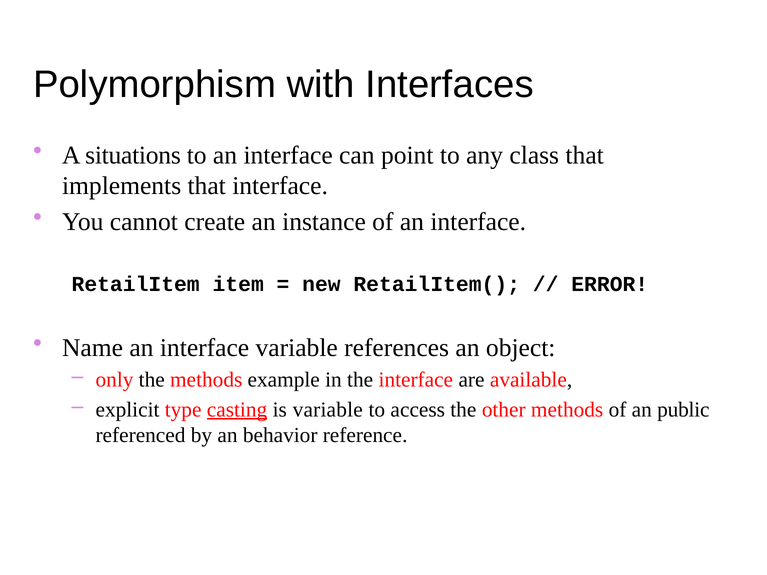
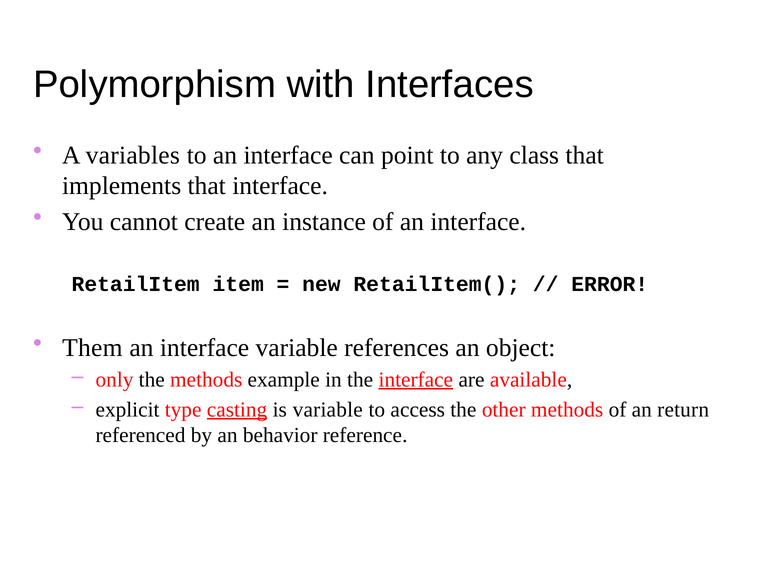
situations: situations -> variables
Name: Name -> Them
interface at (416, 380) underline: none -> present
public: public -> return
